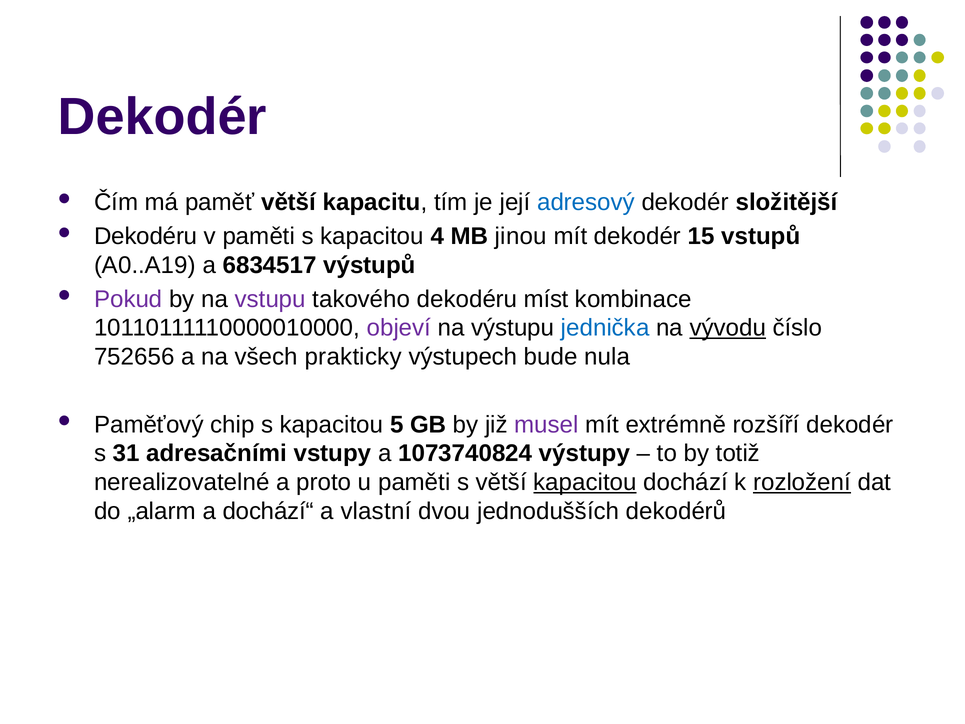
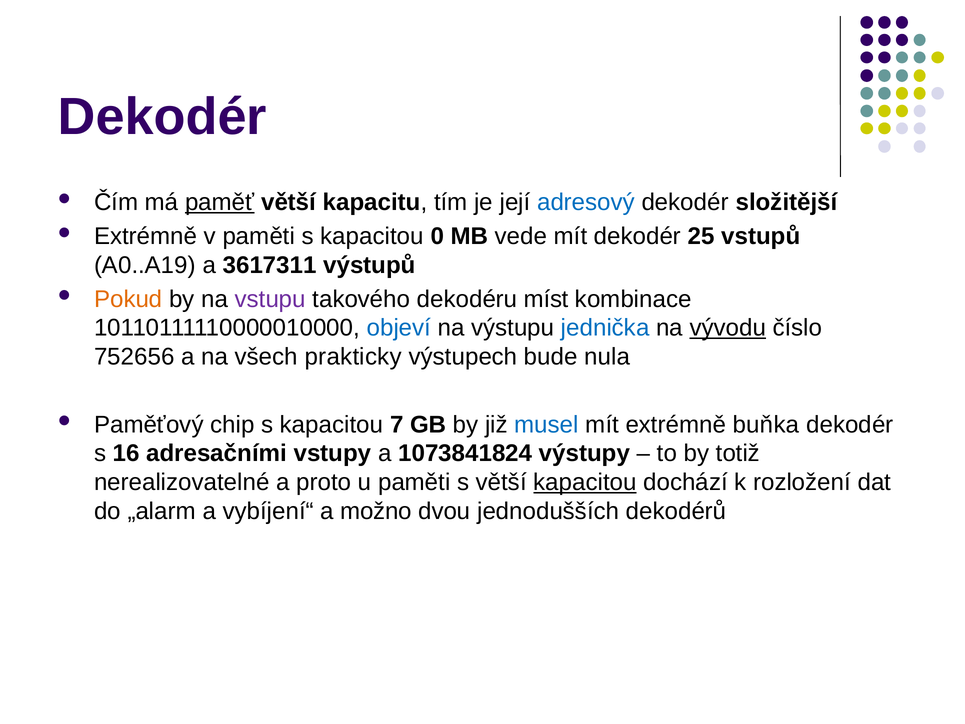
paměť underline: none -> present
Dekodéru at (146, 236): Dekodéru -> Extrémně
4: 4 -> 0
jinou: jinou -> vede
15: 15 -> 25
6834517: 6834517 -> 3617311
Pokud colour: purple -> orange
objeví colour: purple -> blue
5: 5 -> 7
musel colour: purple -> blue
rozšíří: rozšíří -> buňka
31: 31 -> 16
1073740824: 1073740824 -> 1073841824
rozložení underline: present -> none
dochází“: dochází“ -> vybíjení“
vlastní: vlastní -> možno
